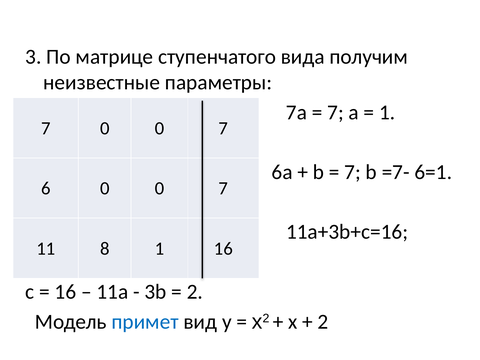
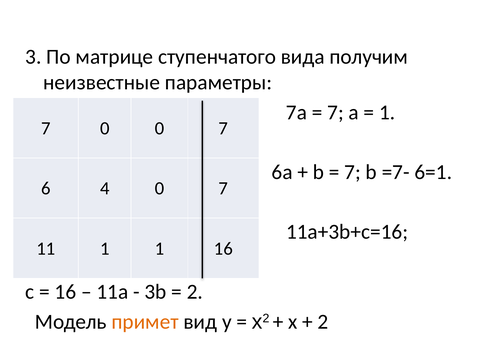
6 0: 0 -> 4
11 8: 8 -> 1
примет colour: blue -> orange
